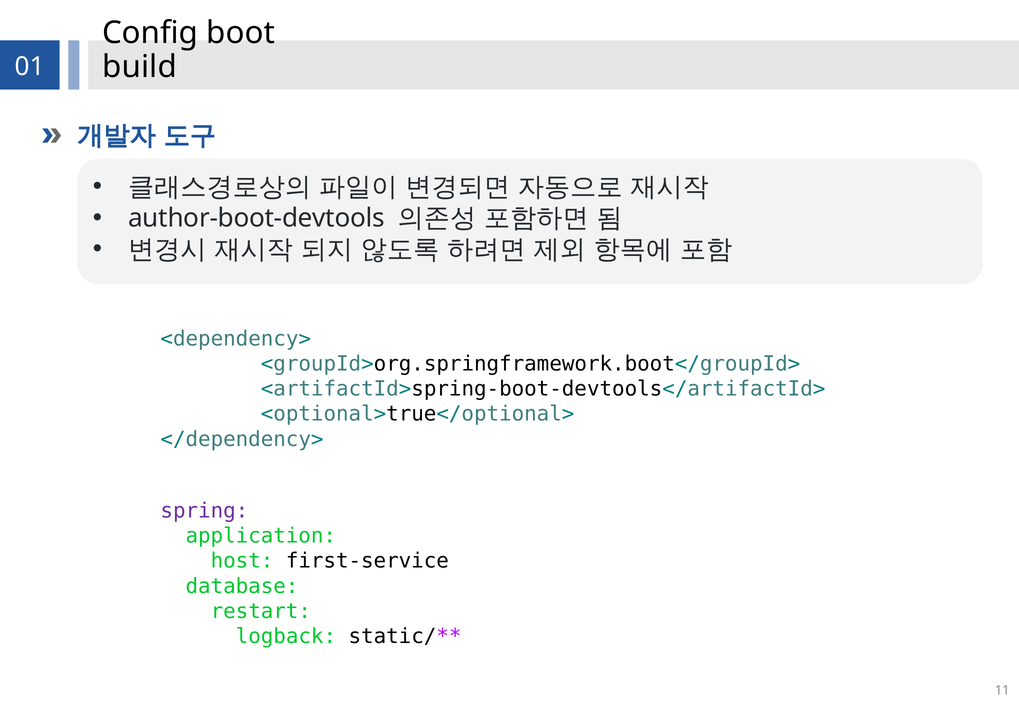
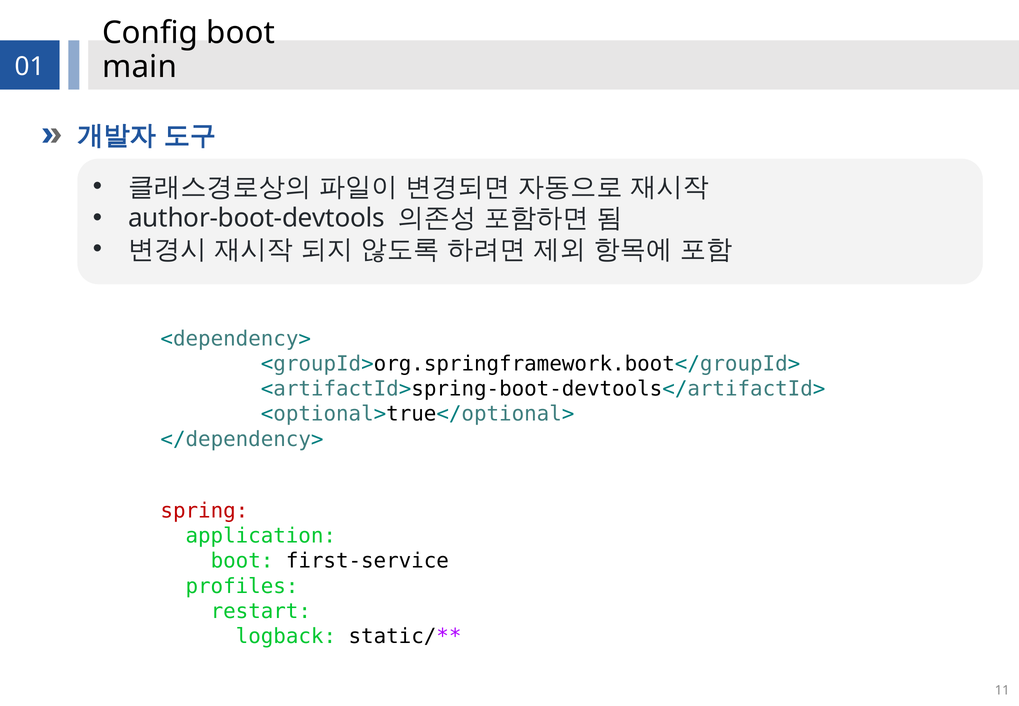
build: build -> main
spring colour: purple -> red
host at (242, 561): host -> boot
database: database -> profiles
